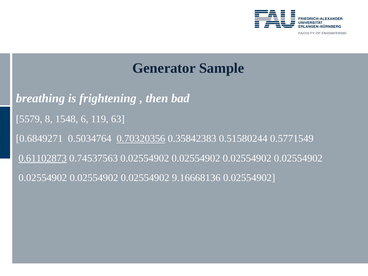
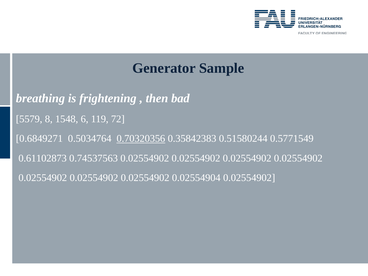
63: 63 -> 72
0.61102873 underline: present -> none
9.16668136: 9.16668136 -> 0.02554904
